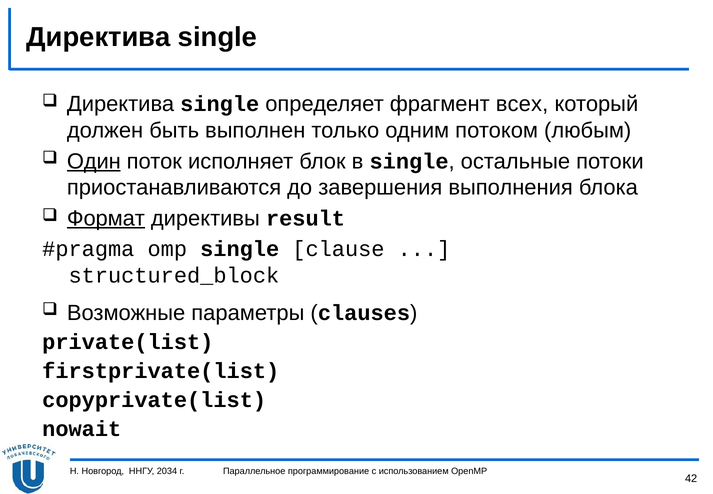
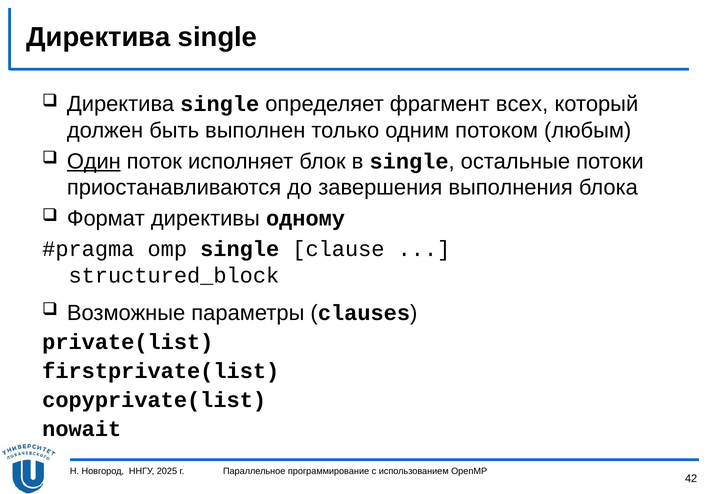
Формат underline: present -> none
result: result -> одному
2034: 2034 -> 2025
